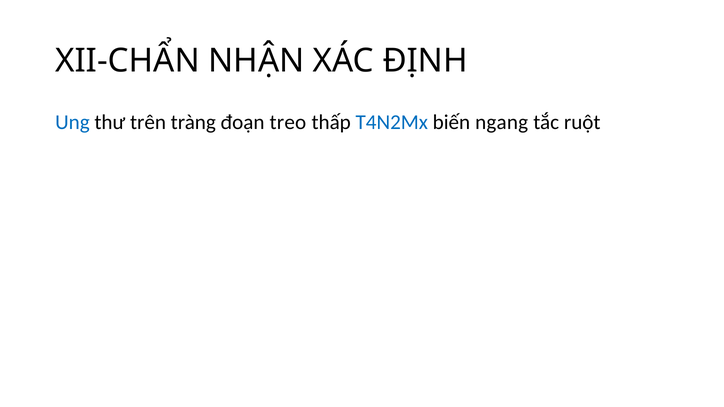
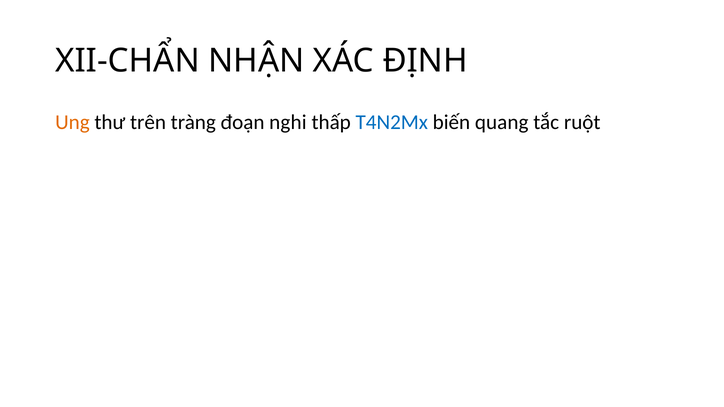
Ung colour: blue -> orange
treo: treo -> nghi
ngang: ngang -> quang
